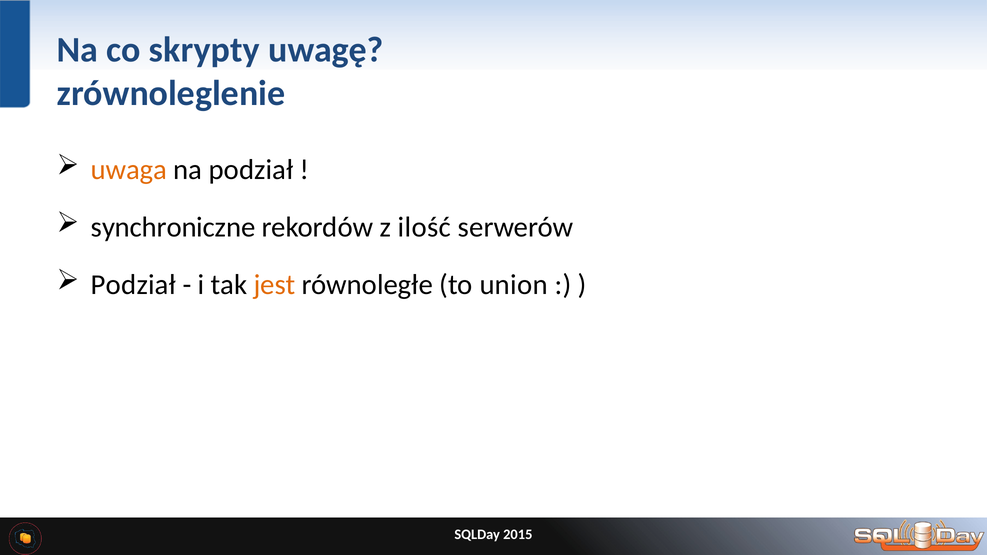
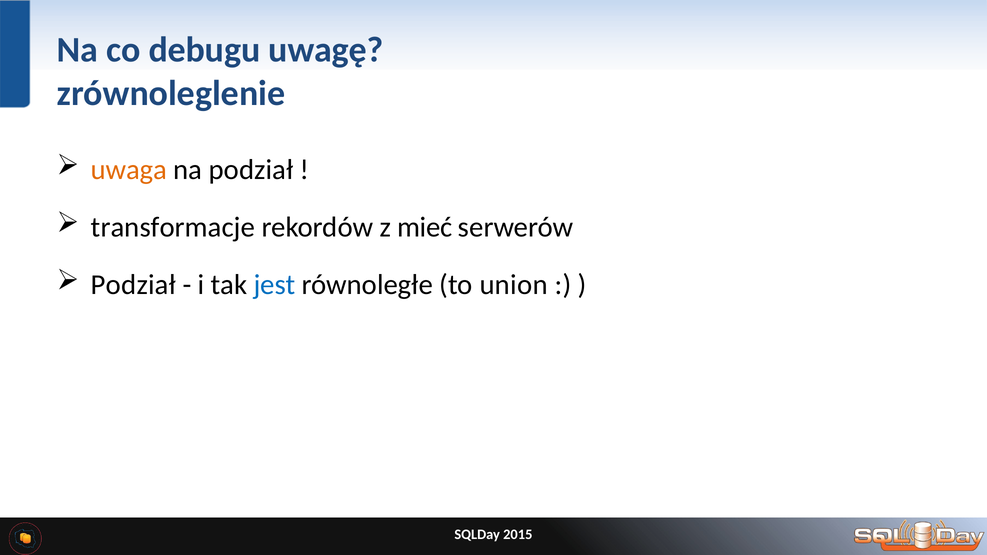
skrypty: skrypty -> debugu
synchroniczne: synchroniczne -> transformacje
ilość: ilość -> mieć
jest colour: orange -> blue
